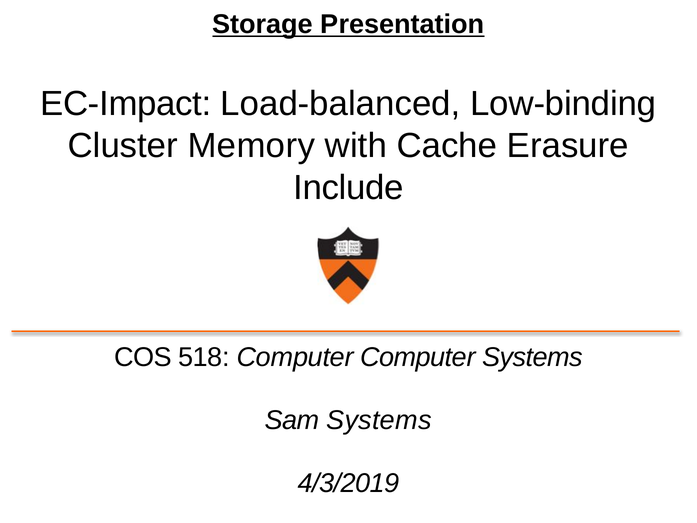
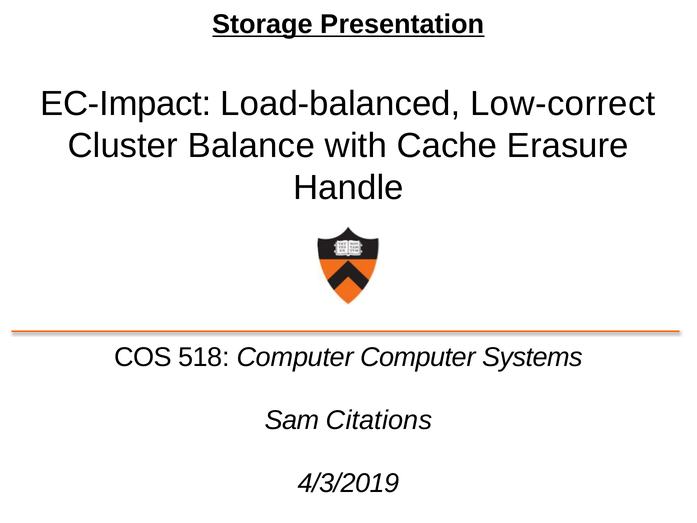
Low-binding: Low-binding -> Low-correct
Memory: Memory -> Balance
Include: Include -> Handle
Sam Systems: Systems -> Citations
